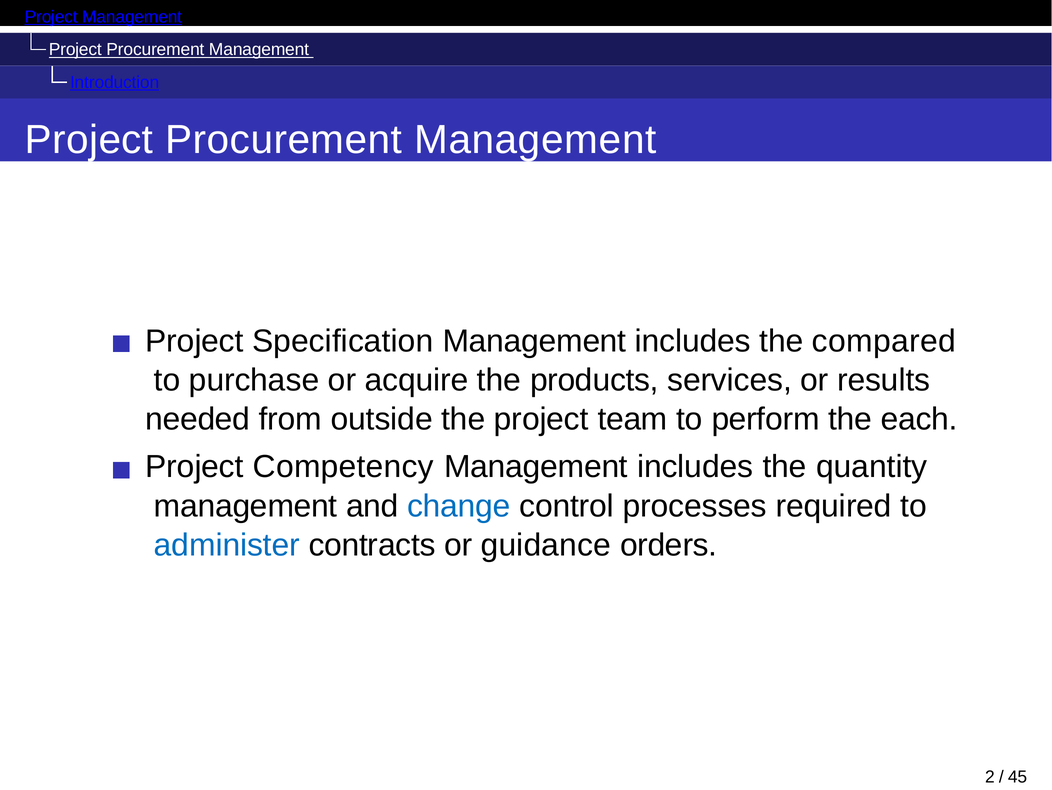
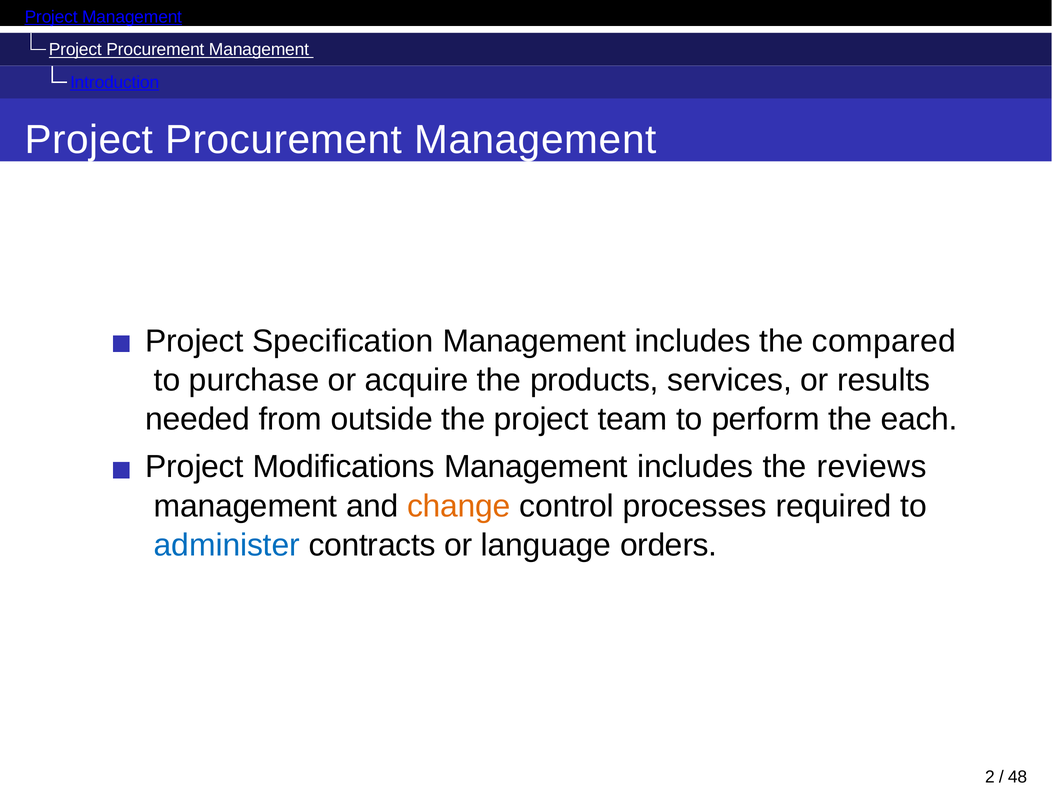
Competency: Competency -> Modifications
quantity: quantity -> reviews
change colour: blue -> orange
guidance: guidance -> language
45: 45 -> 48
